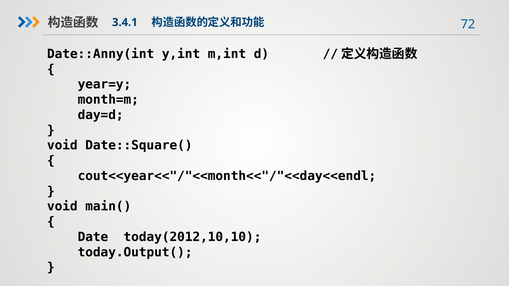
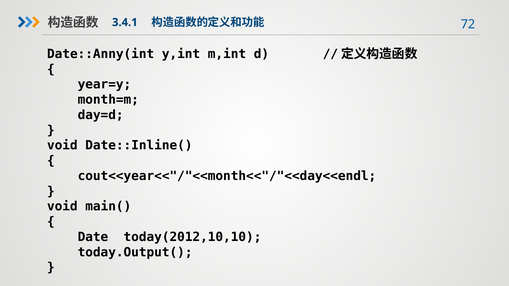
Date::Square(: Date::Square( -> Date::Inline(
